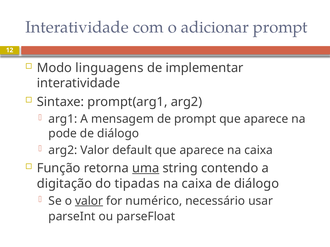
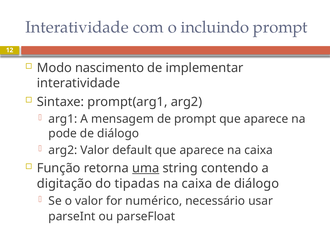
adicionar: adicionar -> incluindo
linguagens: linguagens -> nascimento
valor at (89, 201) underline: present -> none
